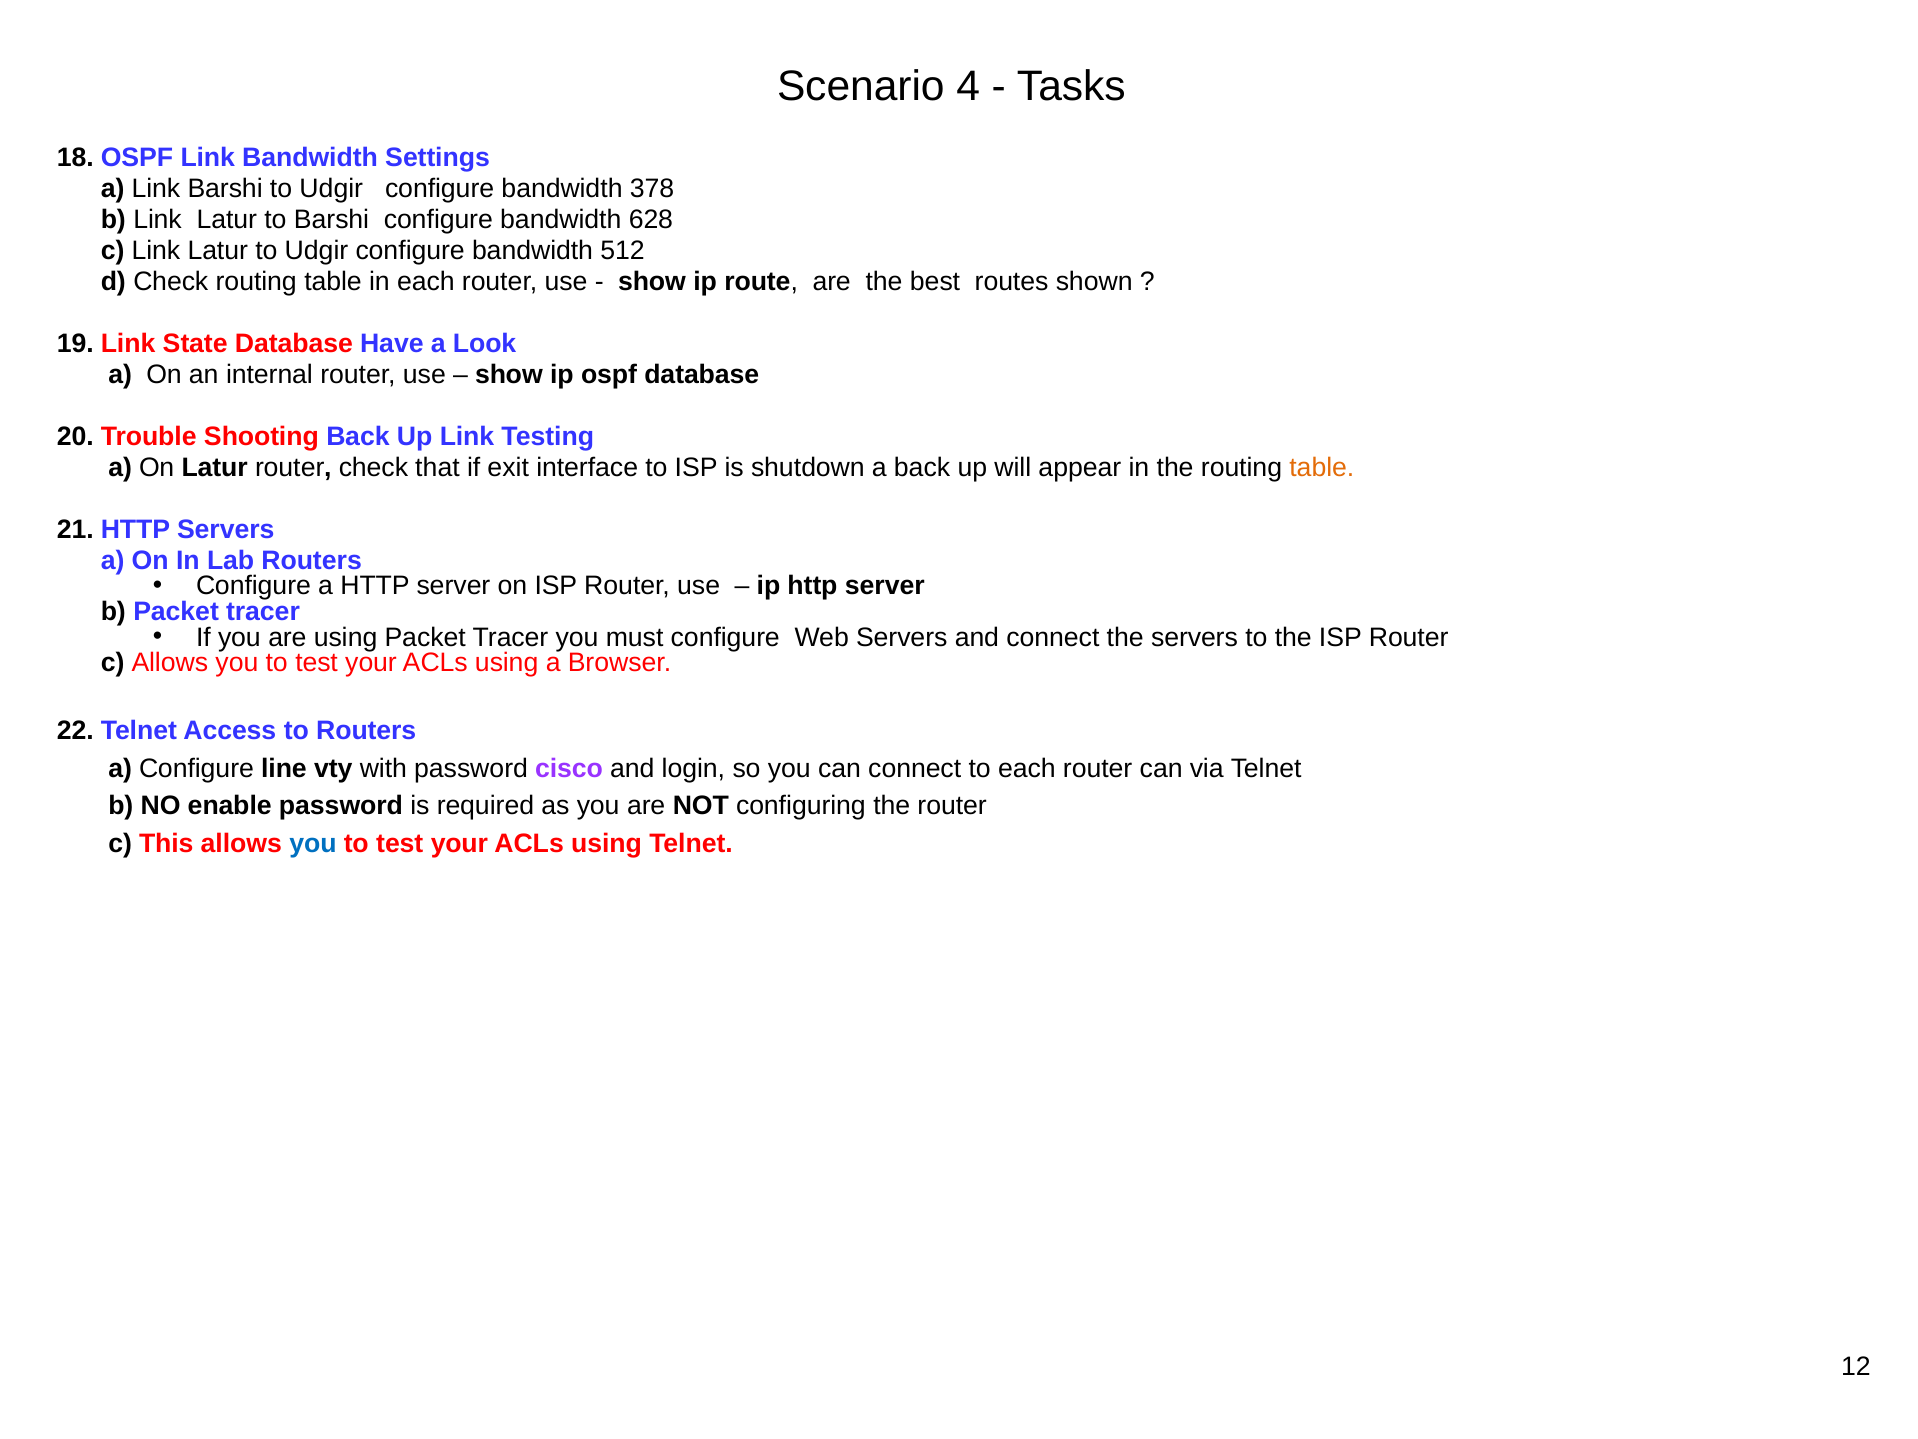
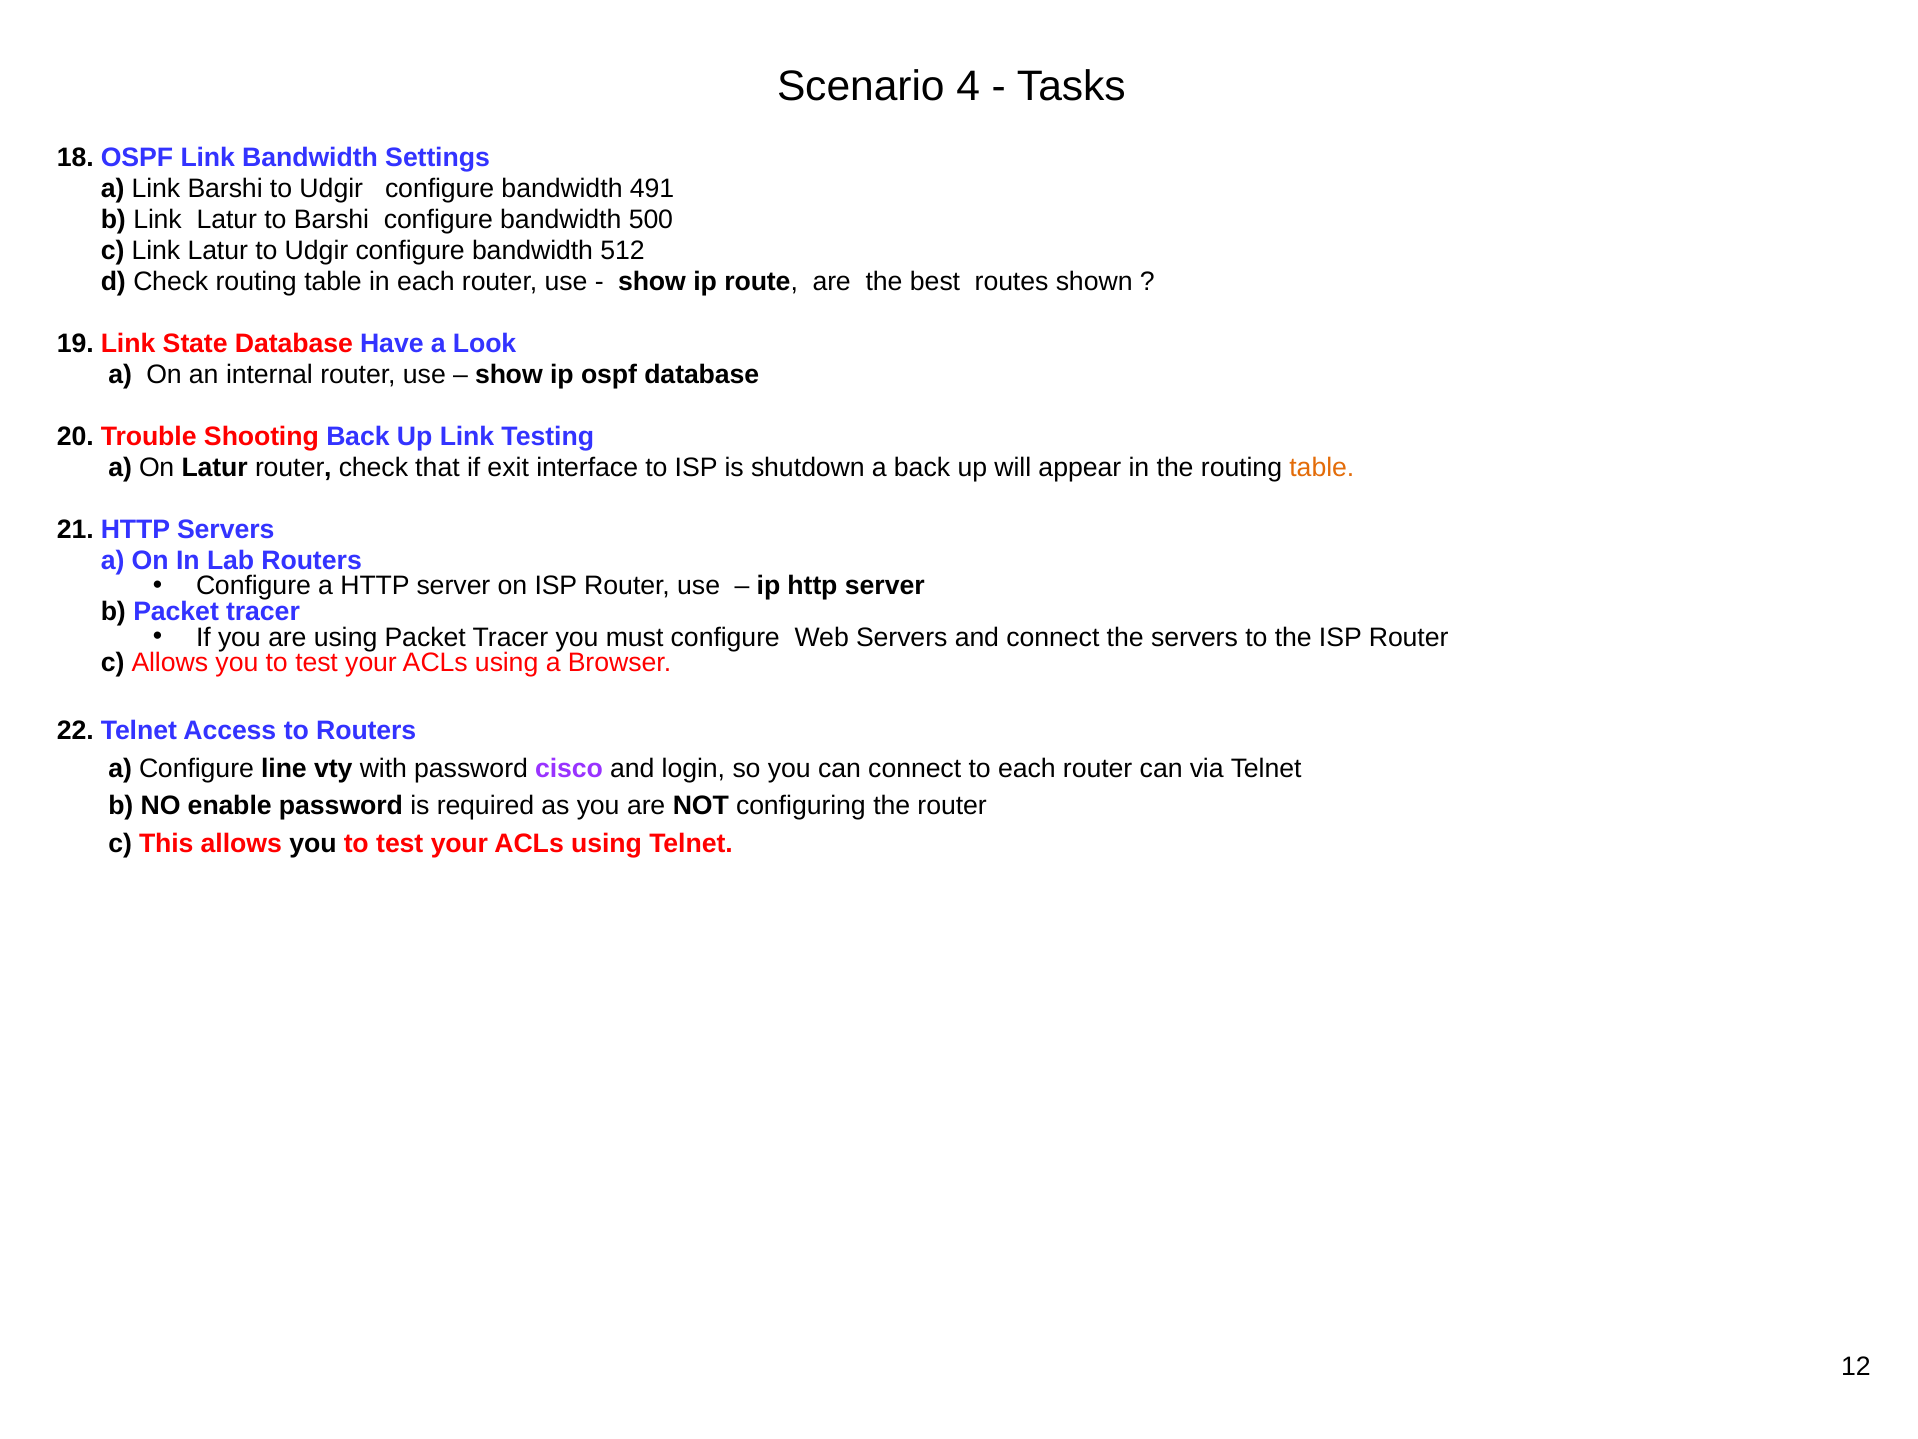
378: 378 -> 491
628: 628 -> 500
you at (313, 843) colour: blue -> black
